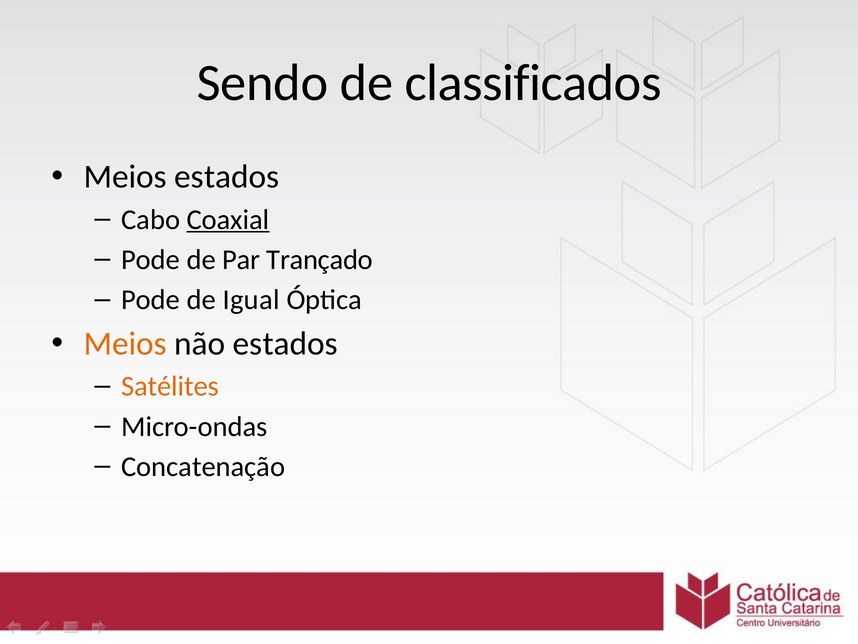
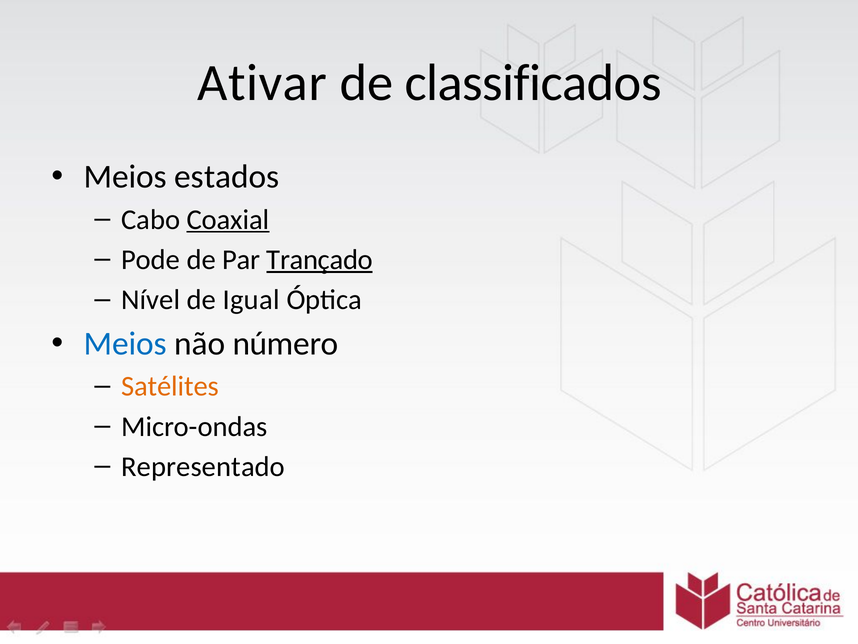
Sendo: Sendo -> Ativar
Trançado underline: none -> present
Pode at (151, 299): Pode -> Nível
Meios at (125, 344) colour: orange -> blue
não estados: estados -> número
Concatenação: Concatenação -> Representado
